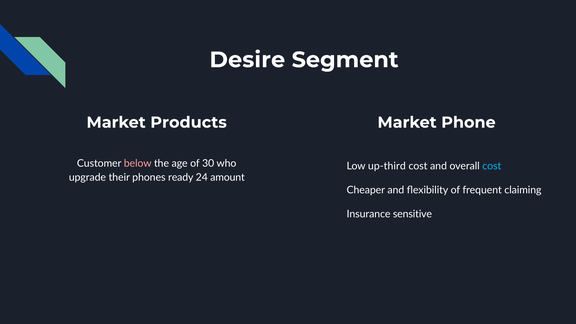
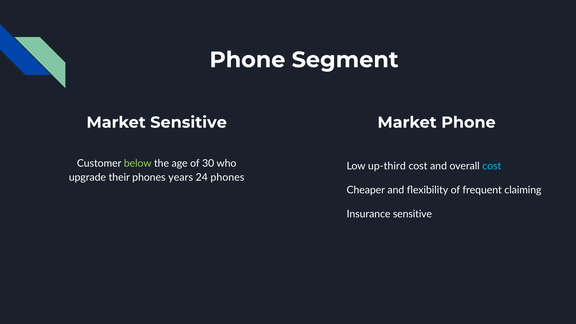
Desire at (247, 60): Desire -> Phone
Market Products: Products -> Sensitive
below colour: pink -> light green
ready: ready -> years
24 amount: amount -> phones
